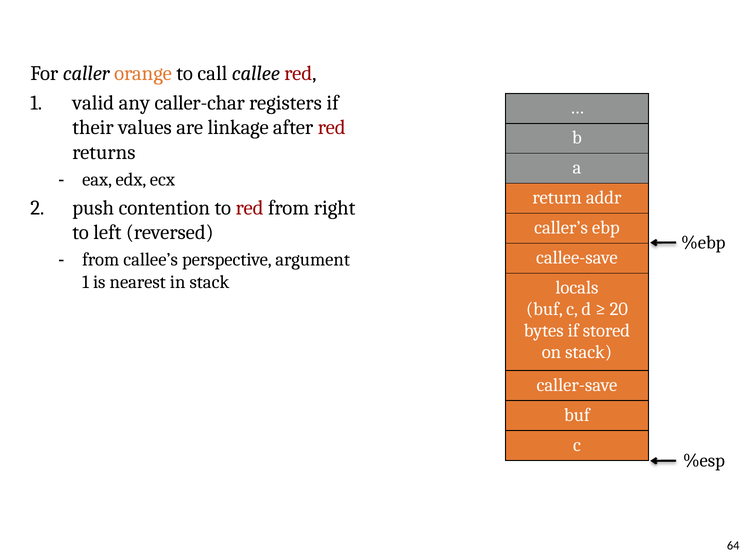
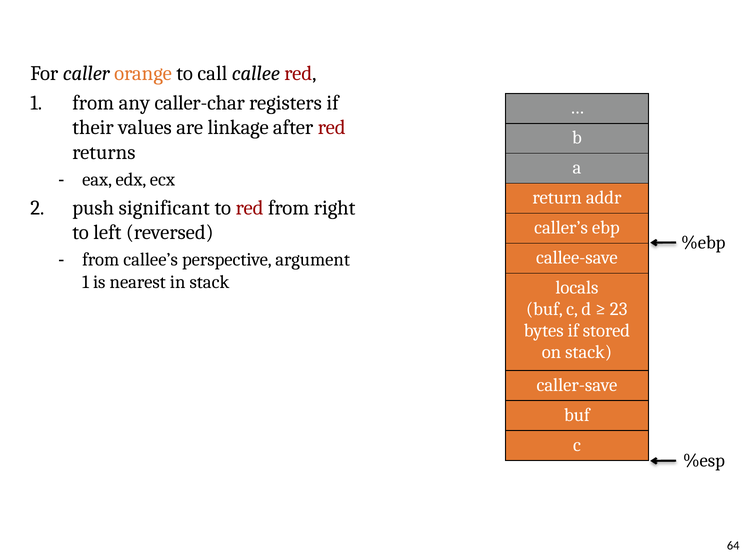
1 valid: valid -> from
contention: contention -> significant
20: 20 -> 23
